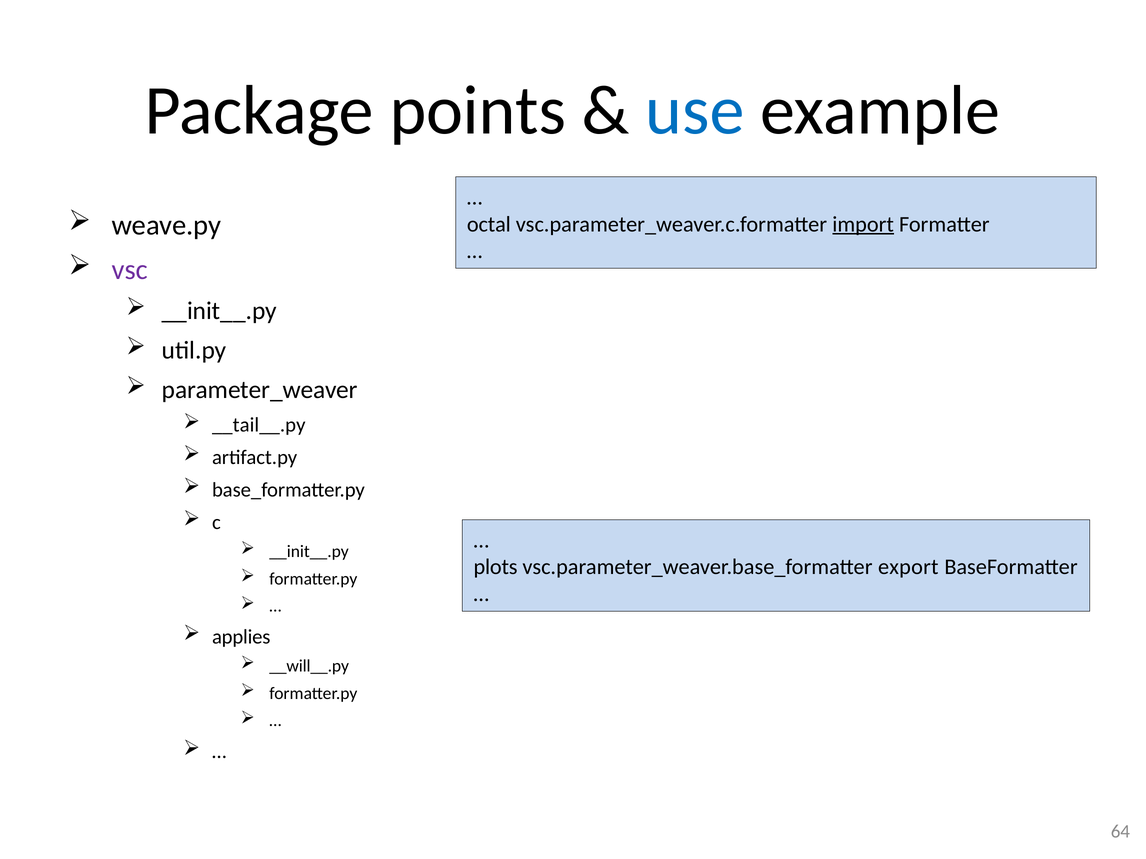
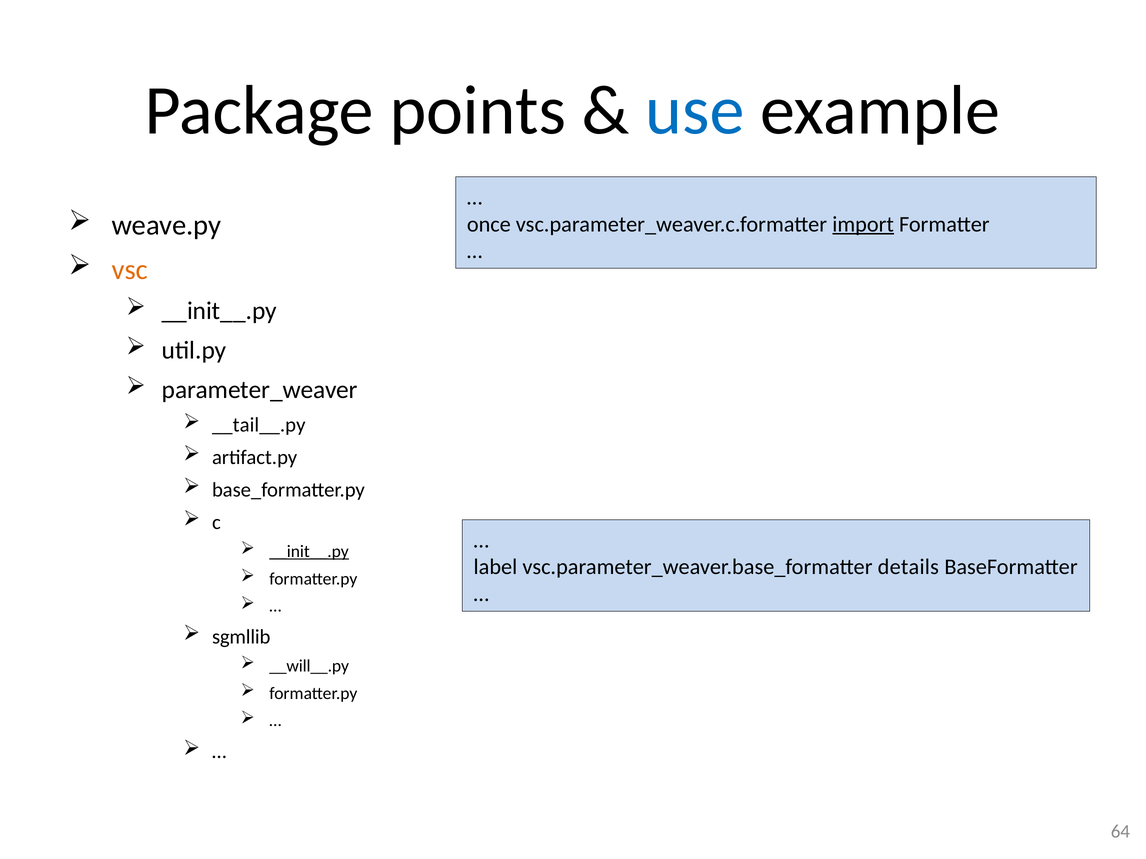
octal: octal -> once
vsc colour: purple -> orange
__init__.py at (309, 552) underline: none -> present
plots: plots -> label
export: export -> details
applies: applies -> sgmllib
